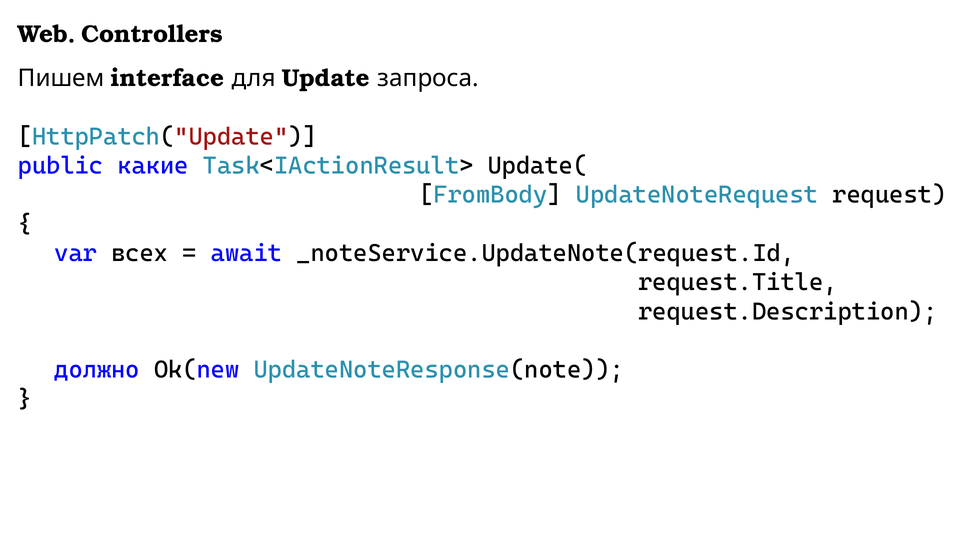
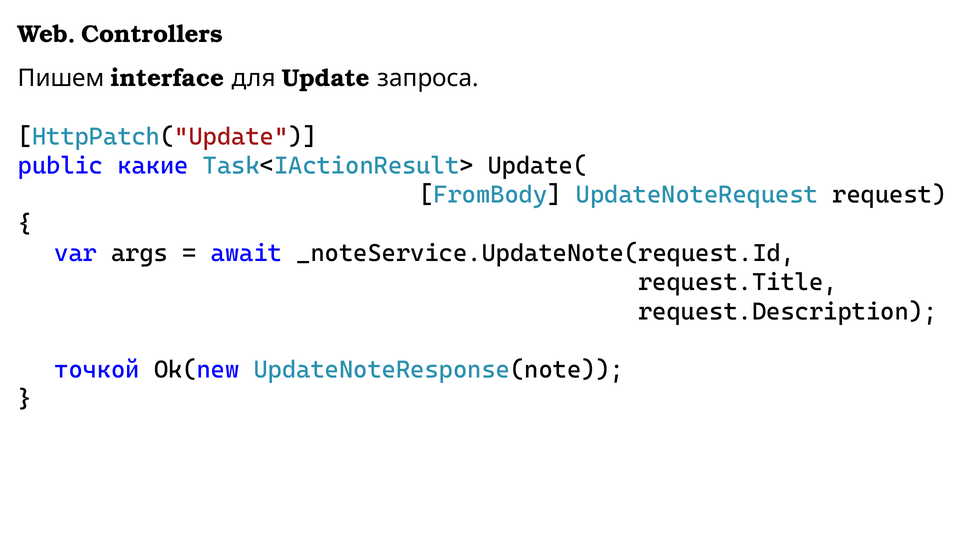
всех: всех -> args
должно: должно -> точкой
